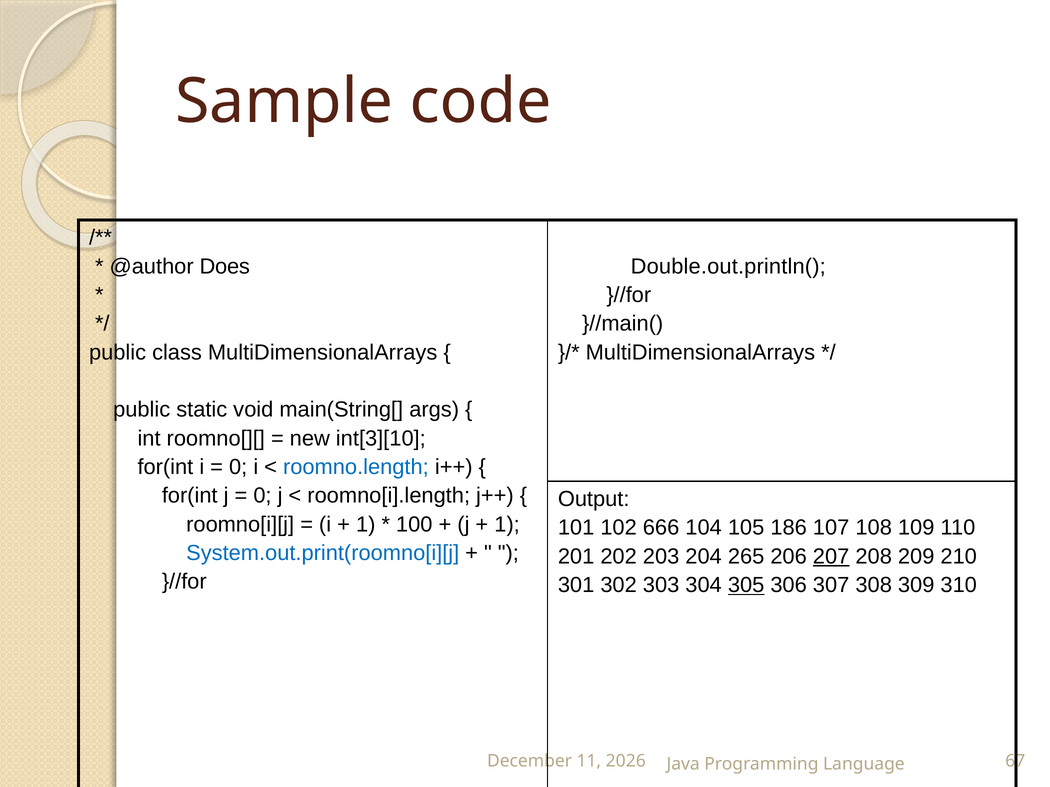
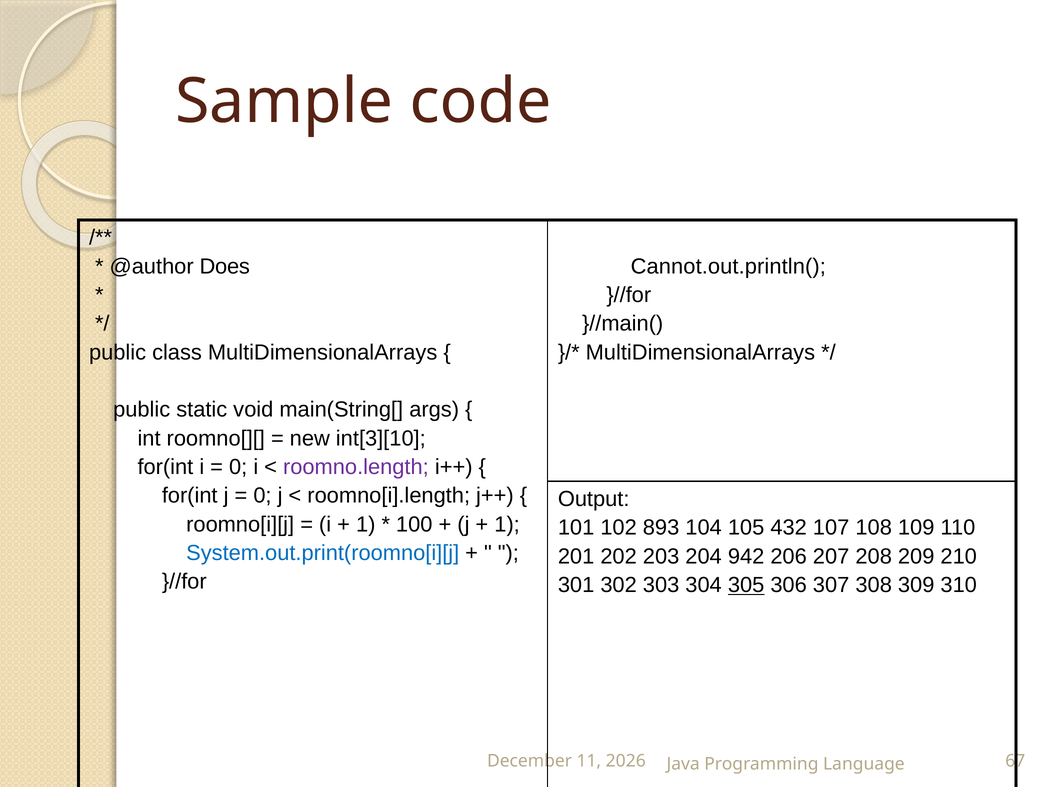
Double.out.println(: Double.out.println( -> Cannot.out.println(
roomno.length colour: blue -> purple
666: 666 -> 893
186: 186 -> 432
265: 265 -> 942
207 underline: present -> none
